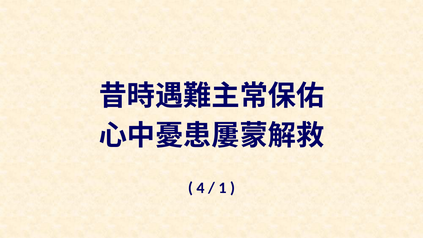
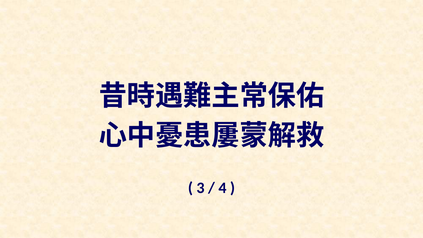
4: 4 -> 3
1: 1 -> 4
